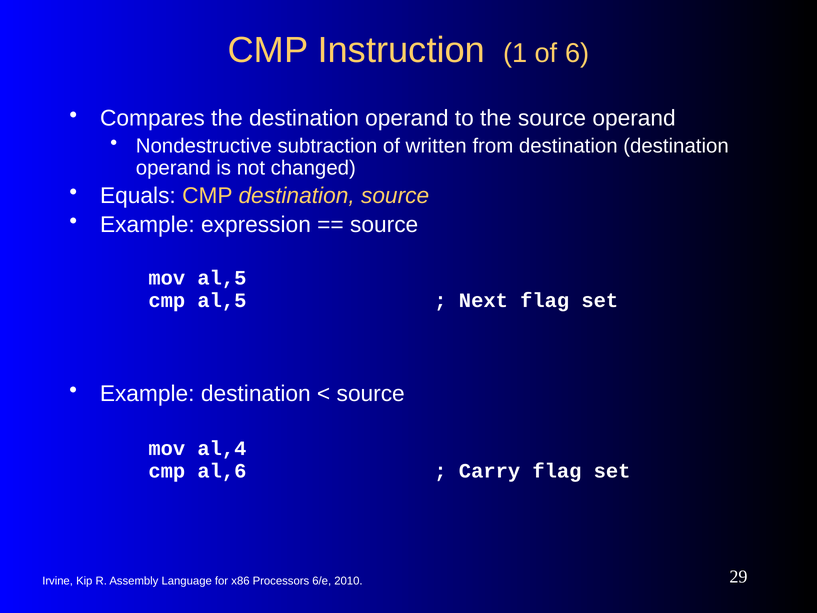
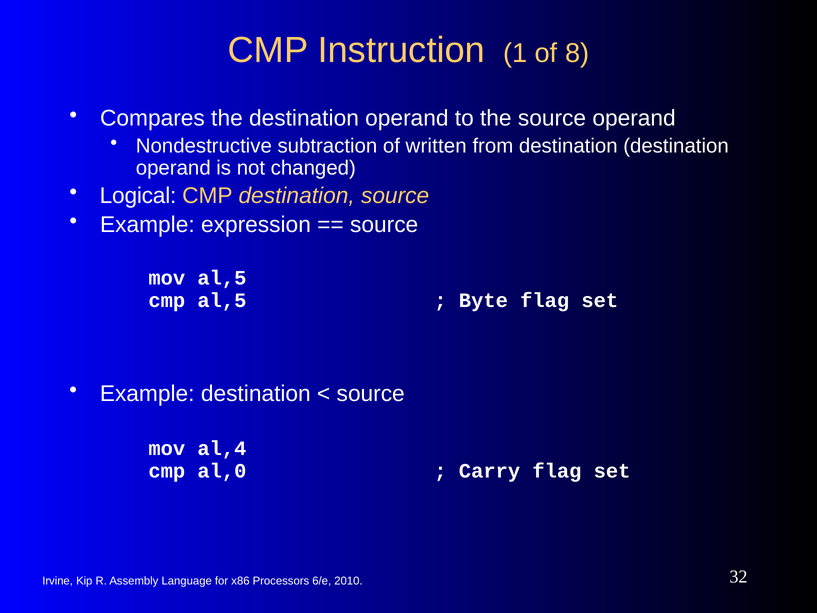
6: 6 -> 8
Equals: Equals -> Logical
Next: Next -> Byte
al,6: al,6 -> al,0
29: 29 -> 32
